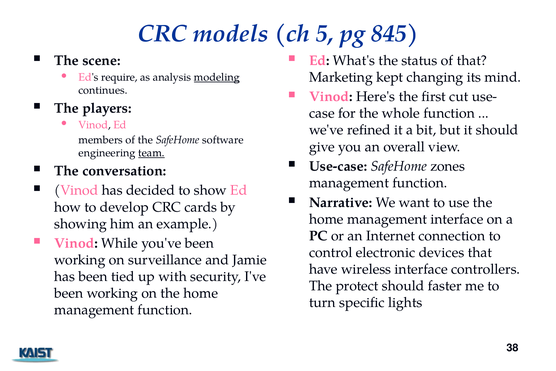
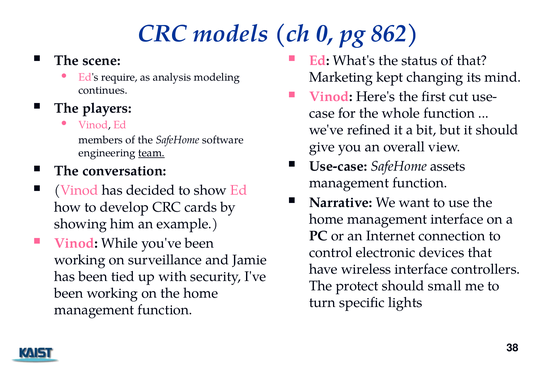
5: 5 -> 0
845: 845 -> 862
modeling underline: present -> none
zones: zones -> assets
faster: faster -> small
